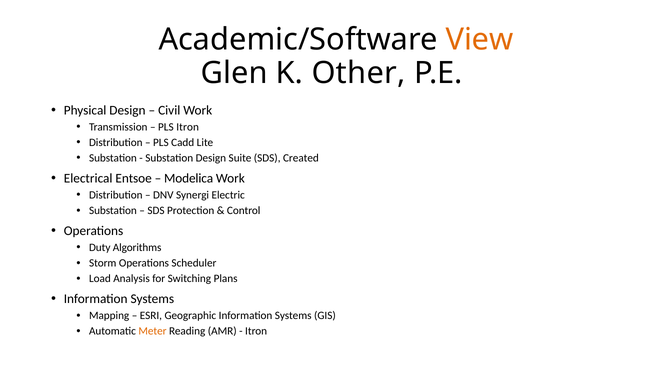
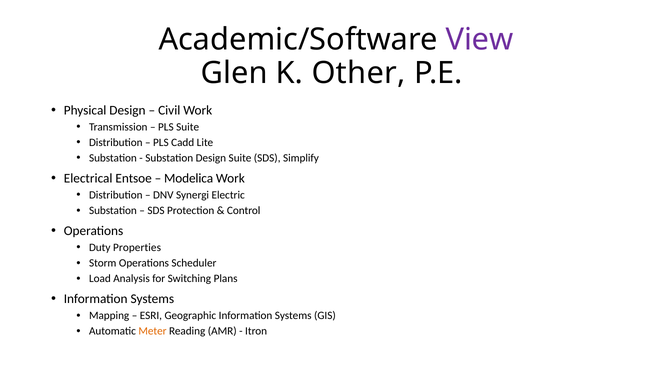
View colour: orange -> purple
PLS Itron: Itron -> Suite
Created: Created -> Simplify
Algorithms: Algorithms -> Properties
